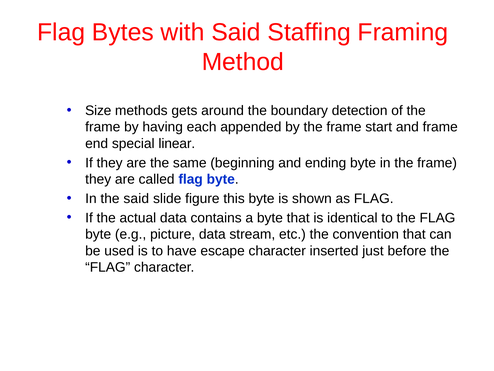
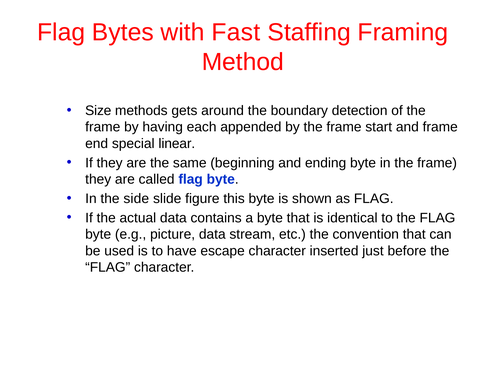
with Said: Said -> Fast
the said: said -> side
